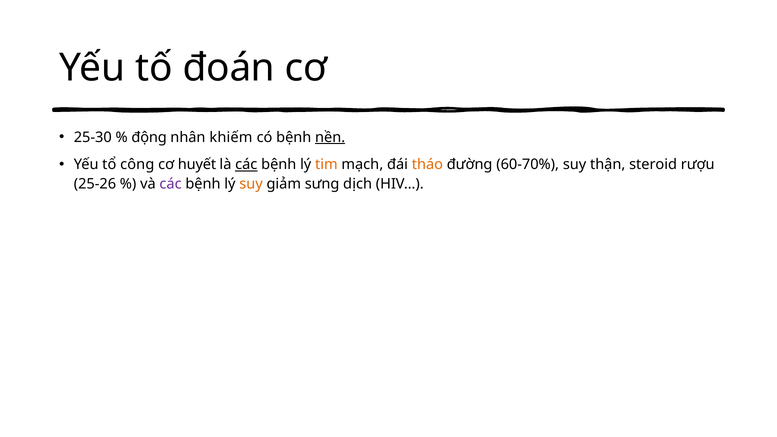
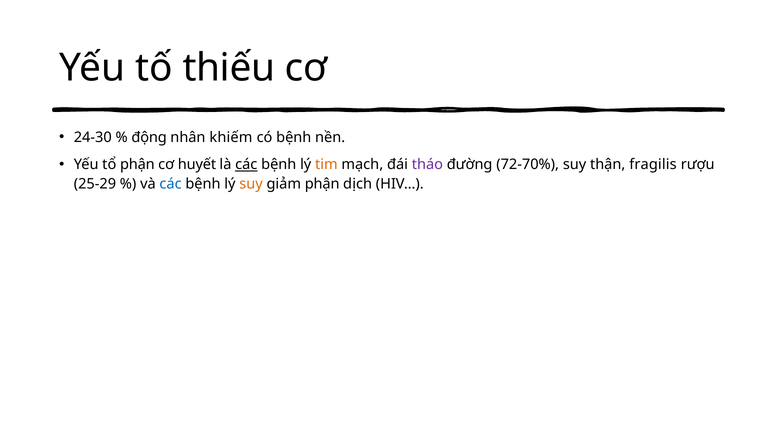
đoán: đoán -> thiếu
25-30: 25-30 -> 24-30
nền underline: present -> none
tổ công: công -> phận
tháo colour: orange -> purple
60-70%: 60-70% -> 72-70%
steroid: steroid -> fragilis
25-26: 25-26 -> 25-29
các at (171, 184) colour: purple -> blue
giảm sưng: sưng -> phận
